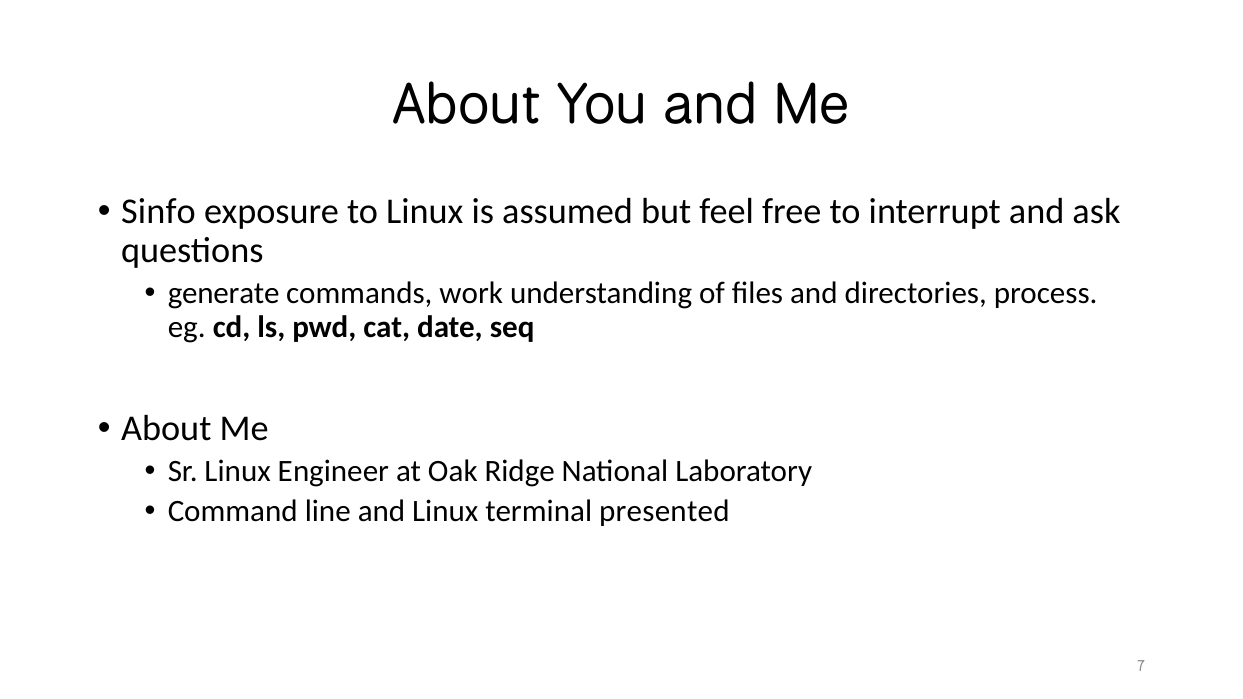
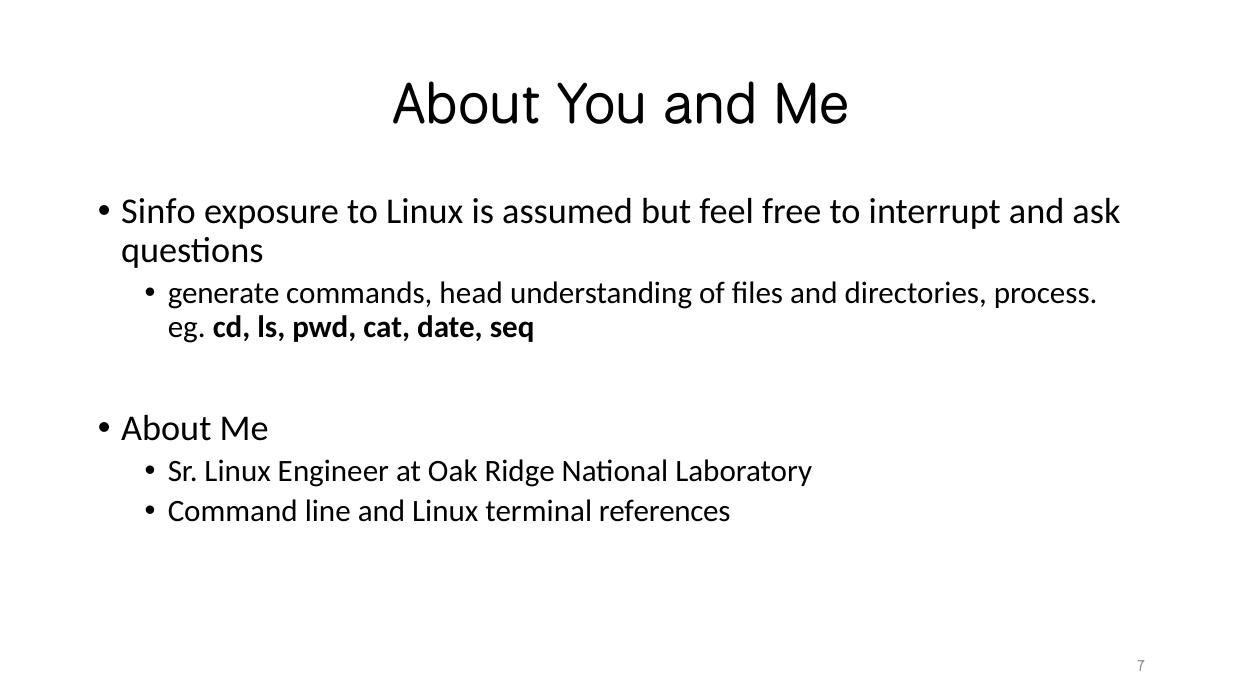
work: work -> head
presented: presented -> references
